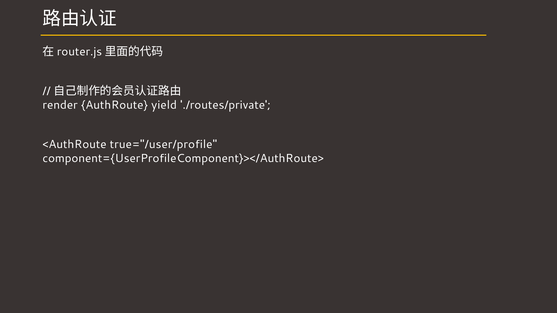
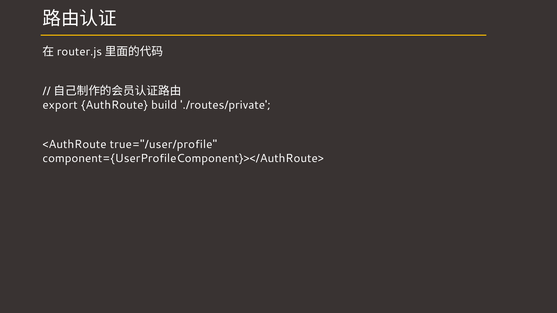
render: render -> export
yield: yield -> build
